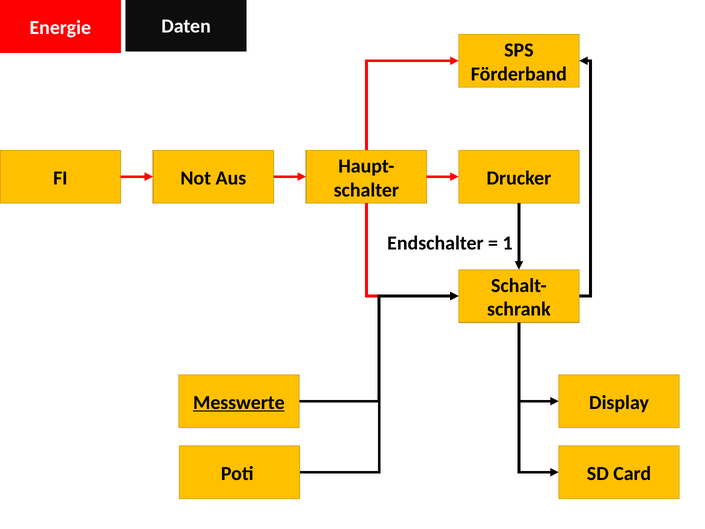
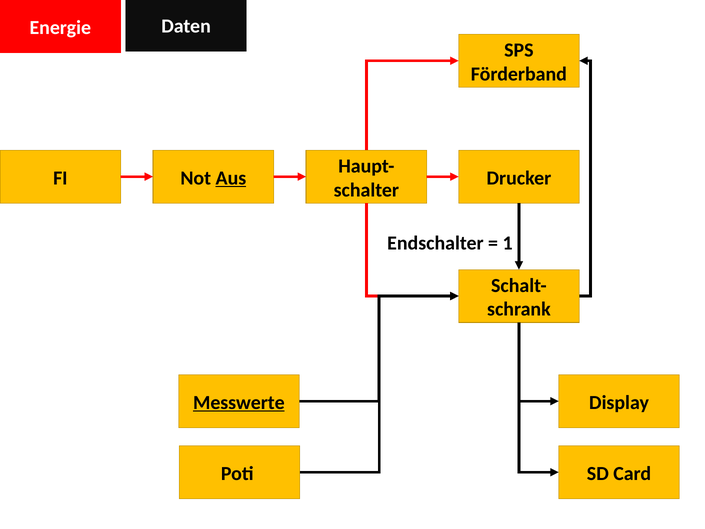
Aus underline: none -> present
